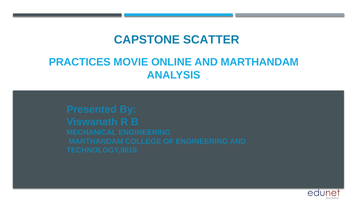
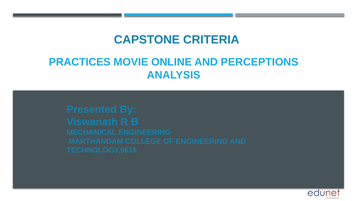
SCATTER: SCATTER -> CRITERIA
AND MARTHANDAM: MARTHANDAM -> PERCEPTIONS
